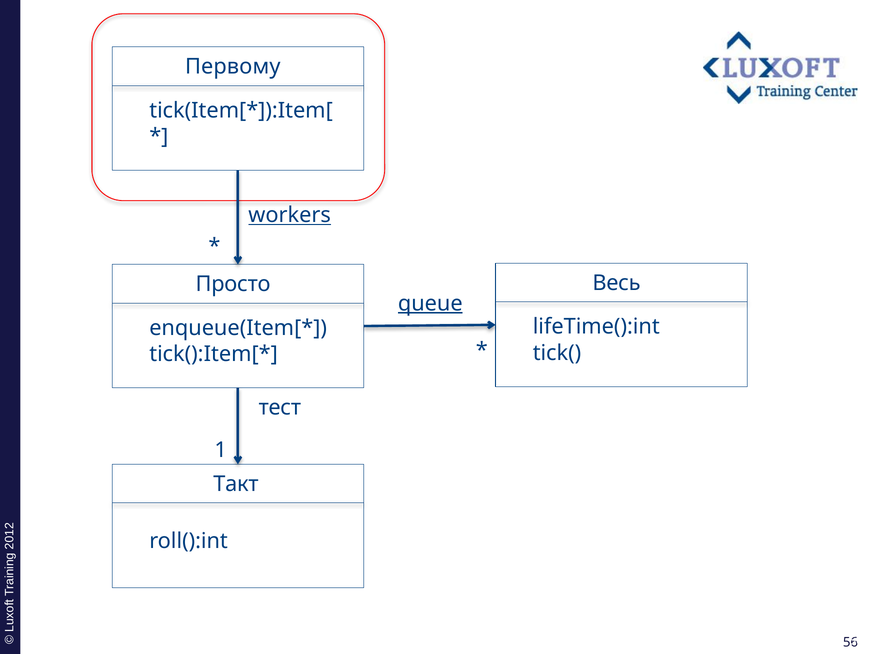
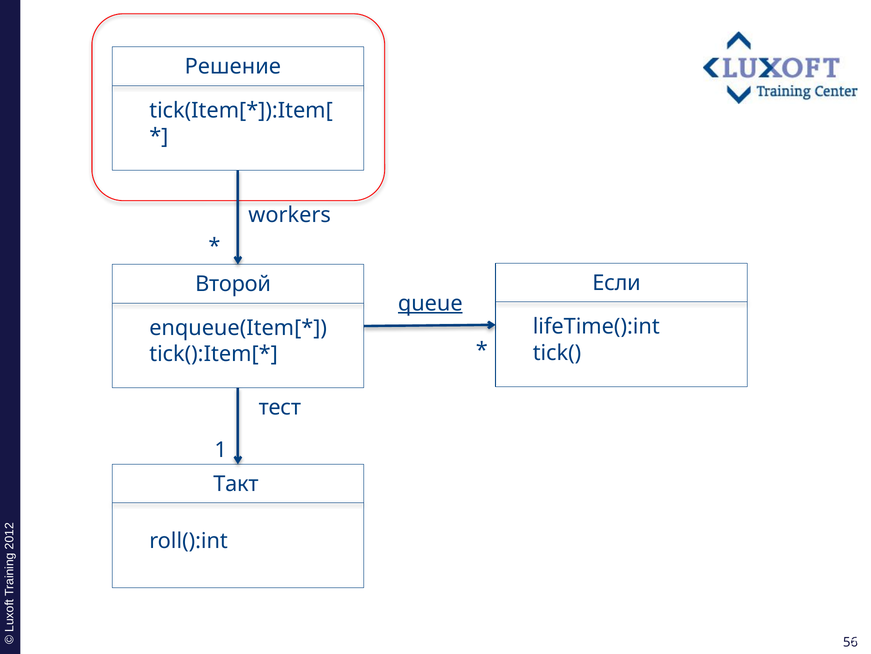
Первому: Первому -> Решение
workers underline: present -> none
Весь: Весь -> Если
Просто: Просто -> Второй
